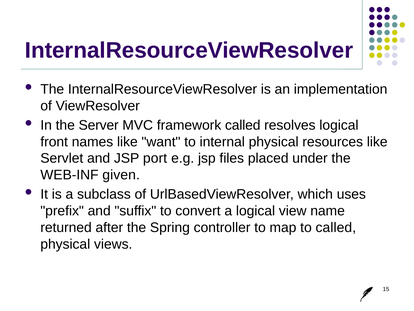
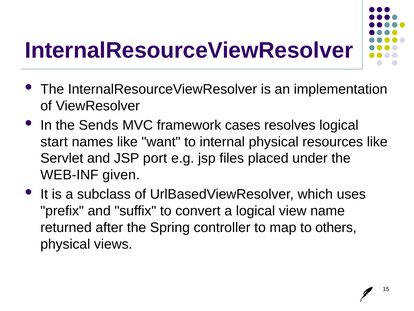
Server: Server -> Sends
framework called: called -> cases
front: front -> start
to called: called -> others
